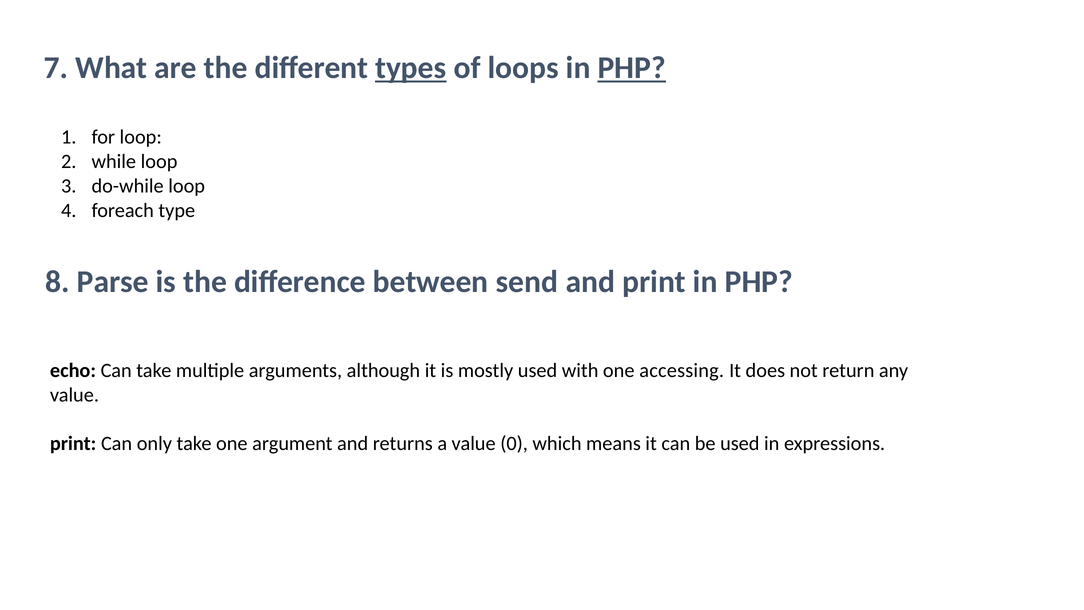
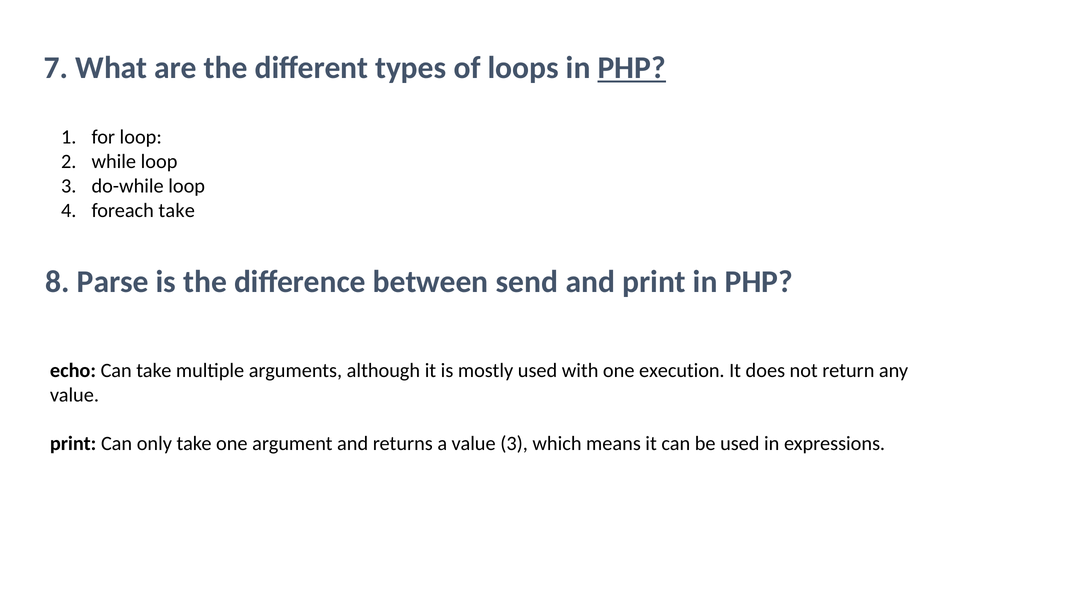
types underline: present -> none
foreach type: type -> take
accessing: accessing -> execution
value 0: 0 -> 3
